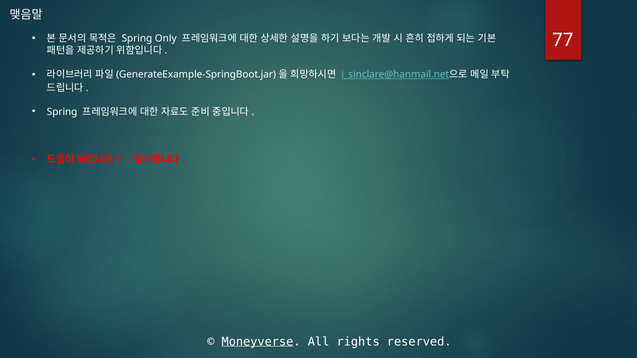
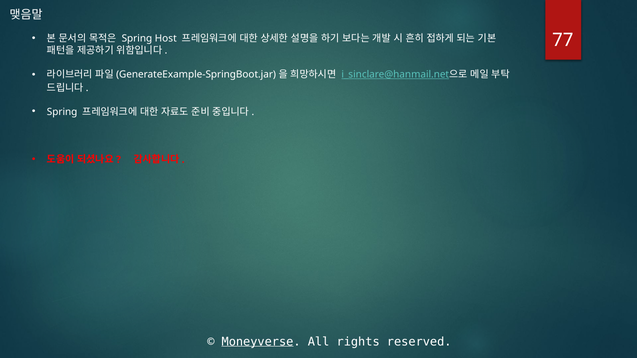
Only: Only -> Host
